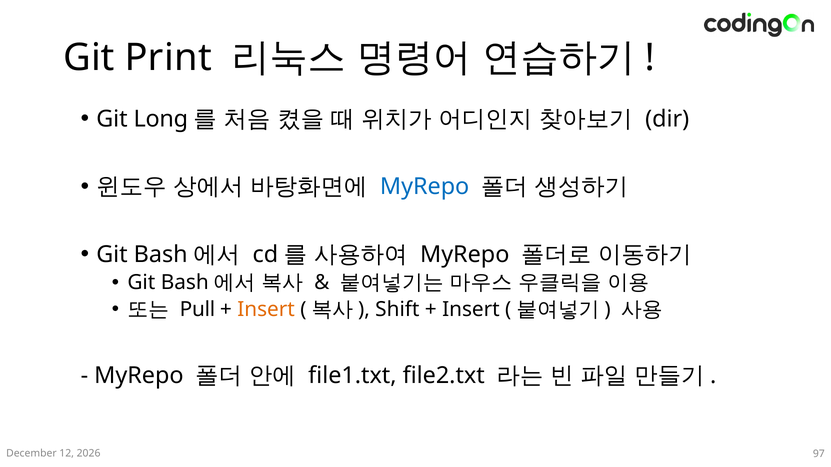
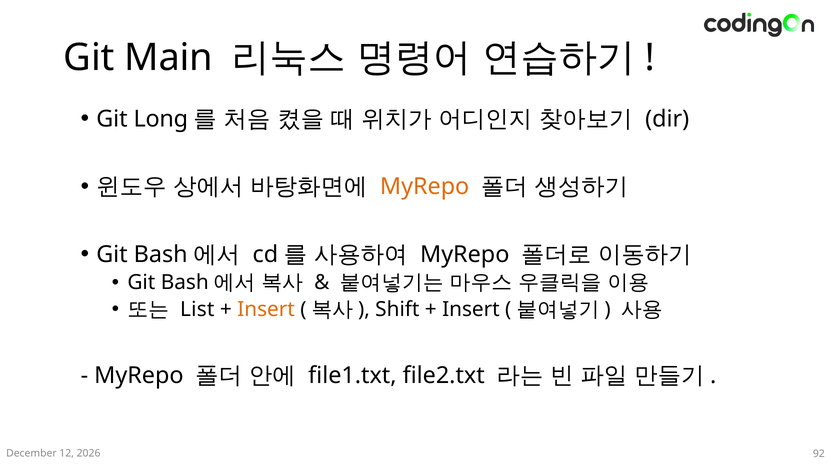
Print: Print -> Main
MyRepo at (425, 187) colour: blue -> orange
Pull: Pull -> List
97: 97 -> 92
